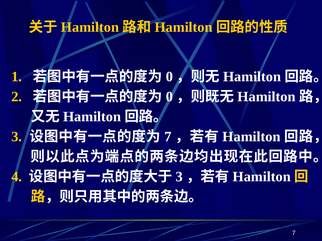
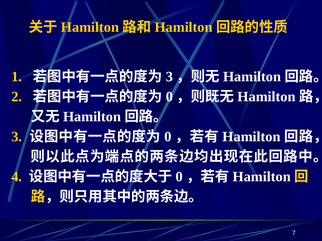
0 at (169, 77): 0 -> 3
7 at (168, 137): 7 -> 0
3 at (179, 177): 3 -> 0
